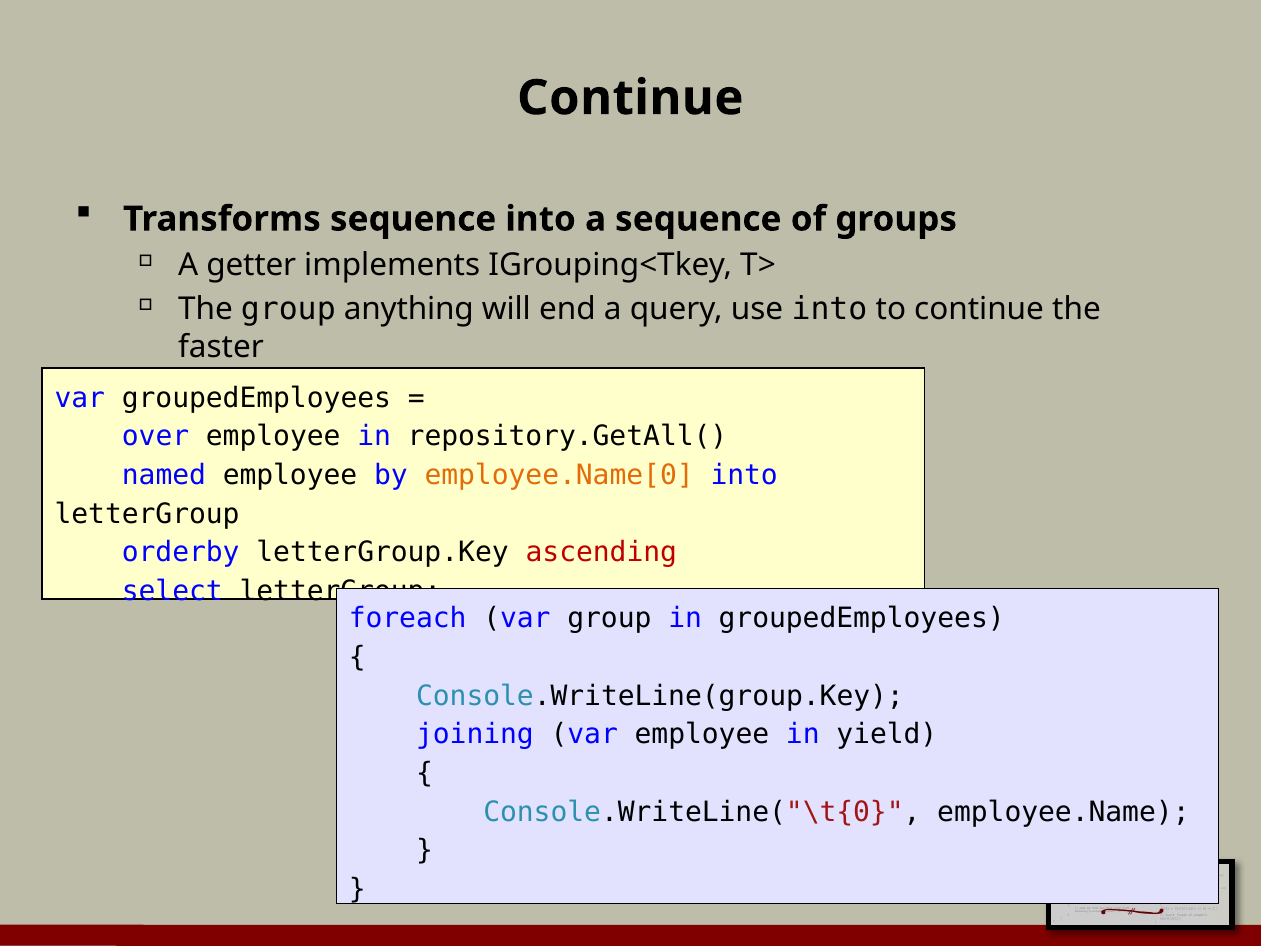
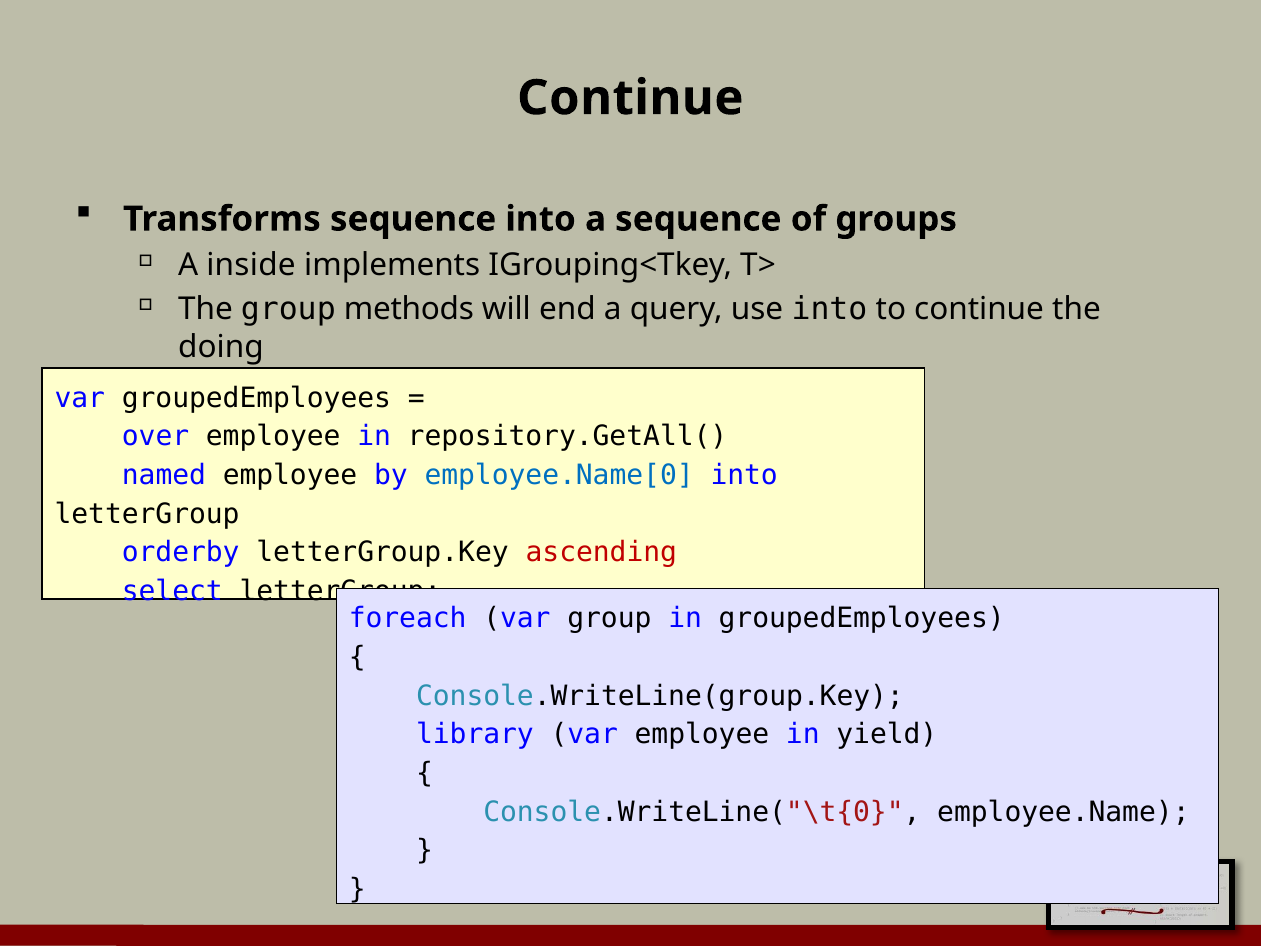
getter: getter -> inside
anything: anything -> methods
faster: faster -> doing
employee.Name[0 colour: orange -> blue
joining: joining -> library
